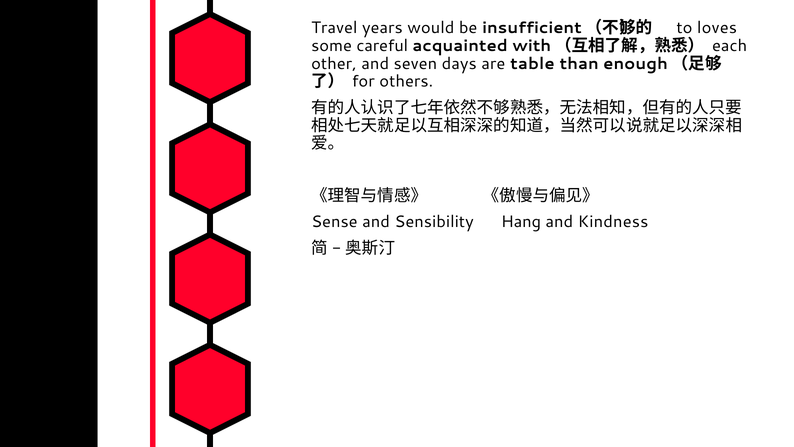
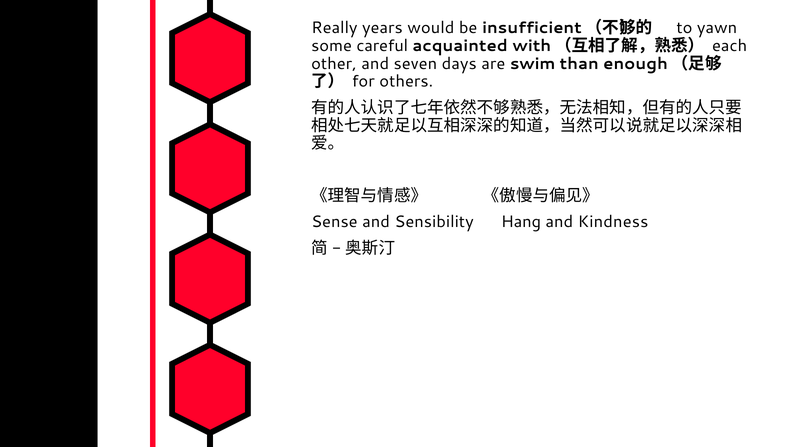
Travel: Travel -> Really
loves: loves -> yawn
table: table -> swim
